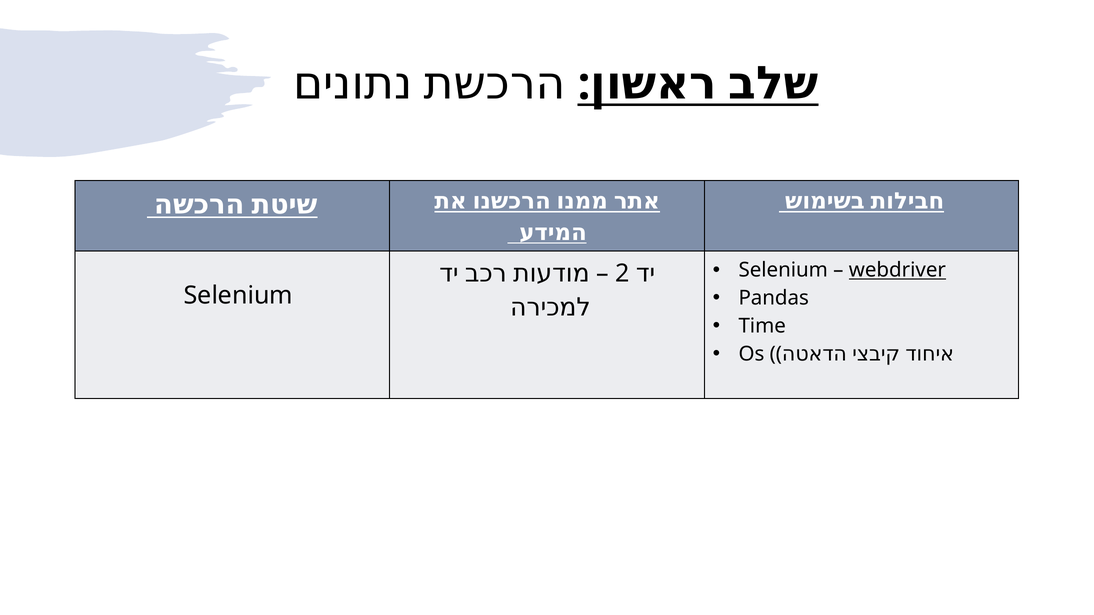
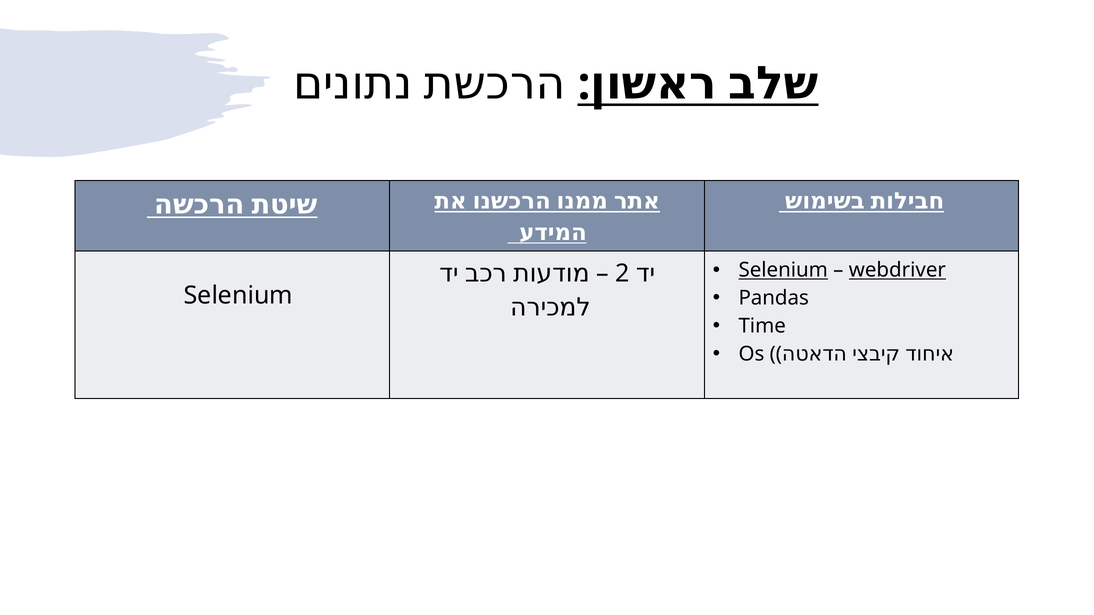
Selenium at (783, 270) underline: none -> present
